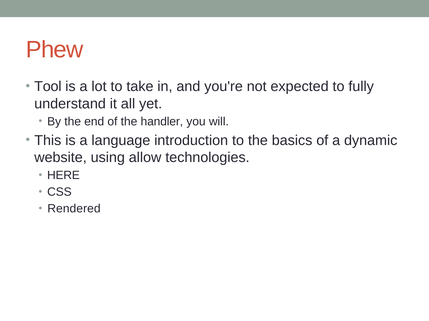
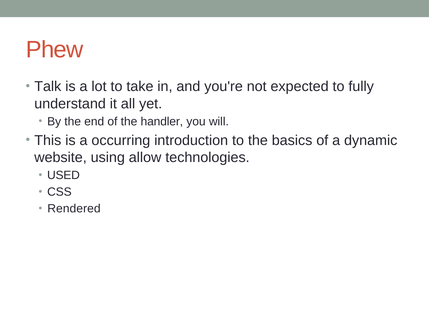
Tool: Tool -> Talk
language: language -> occurring
HERE: HERE -> USED
